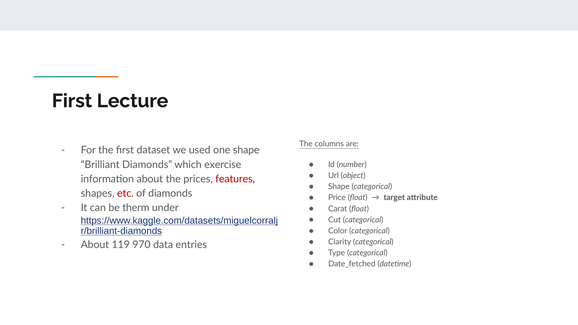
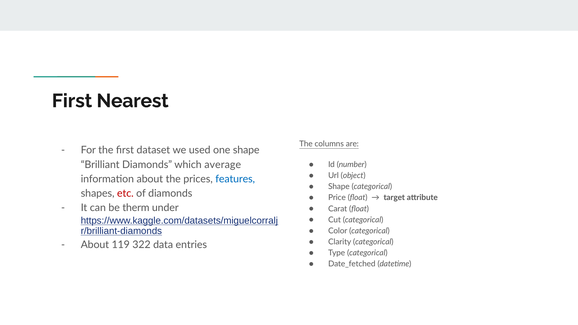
Lecture: Lecture -> Nearest
exercise: exercise -> average
features colour: red -> blue
970: 970 -> 322
